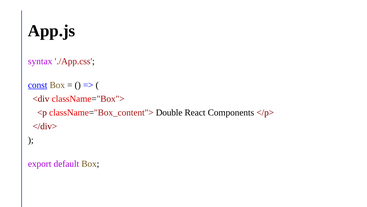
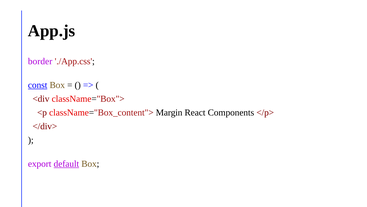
syntax: syntax -> border
Double: Double -> Margin
default underline: none -> present
